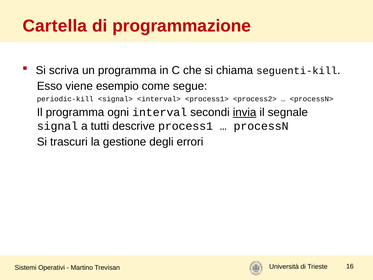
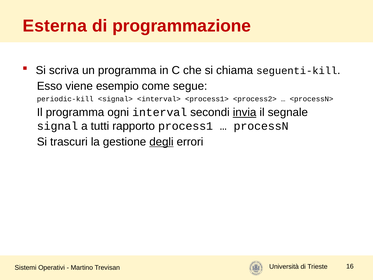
Cartella: Cartella -> Esterna
descrive: descrive -> rapporto
degli underline: none -> present
